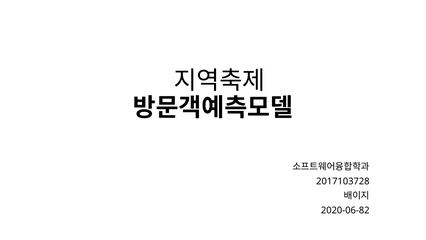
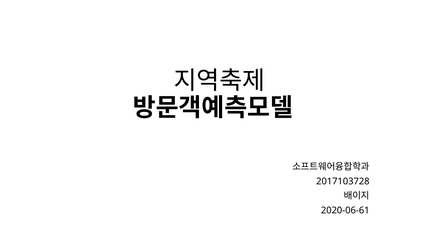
2020-06-82: 2020-06-82 -> 2020-06-61
